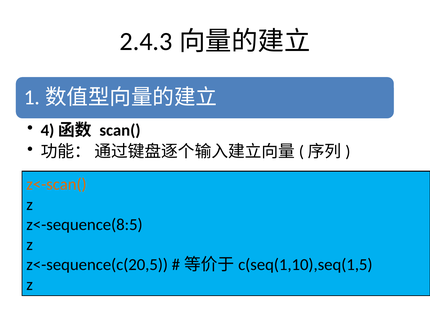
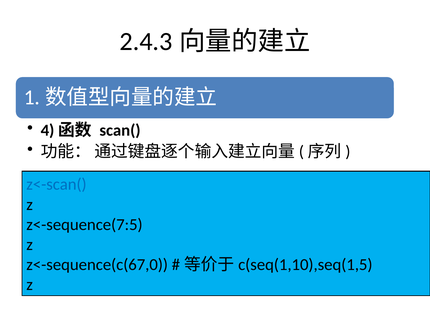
z<-scan( colour: orange -> blue
z<-sequence(8:5: z<-sequence(8:5 -> z<-sequence(7:5
z<-sequence(c(20,5: z<-sequence(c(20,5 -> z<-sequence(c(67,0
